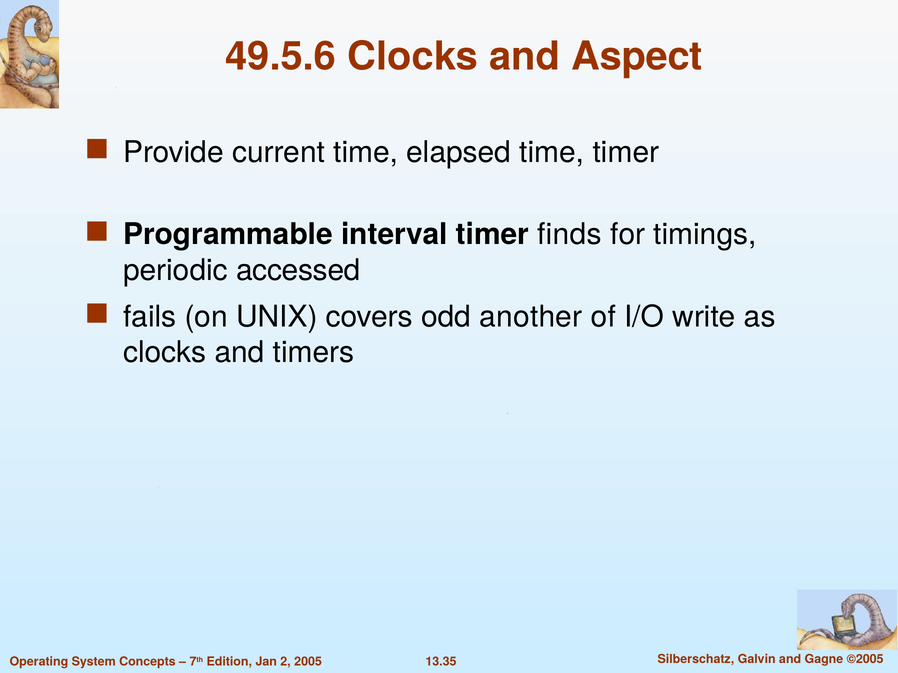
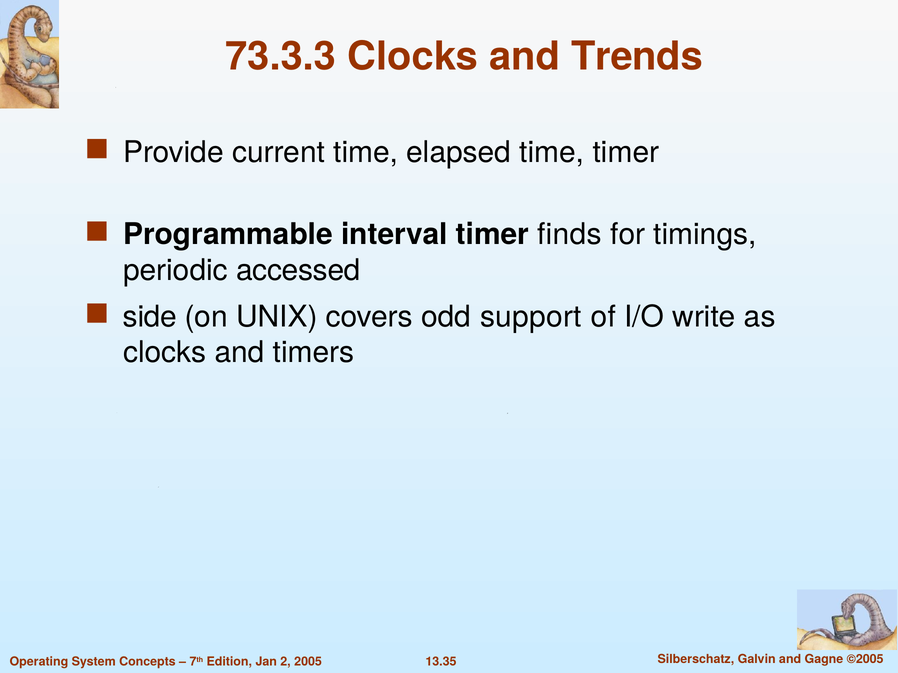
49.5.6: 49.5.6 -> 73.3.3
Aspect: Aspect -> Trends
fails: fails -> side
another: another -> support
